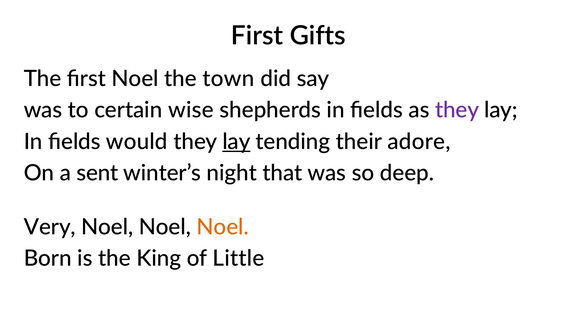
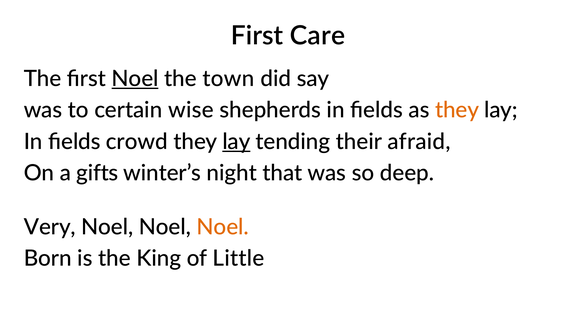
Gifts: Gifts -> Care
Noel at (135, 79) underline: none -> present
they at (457, 110) colour: purple -> orange
would: would -> crowd
adore: adore -> afraid
sent: sent -> gifts
